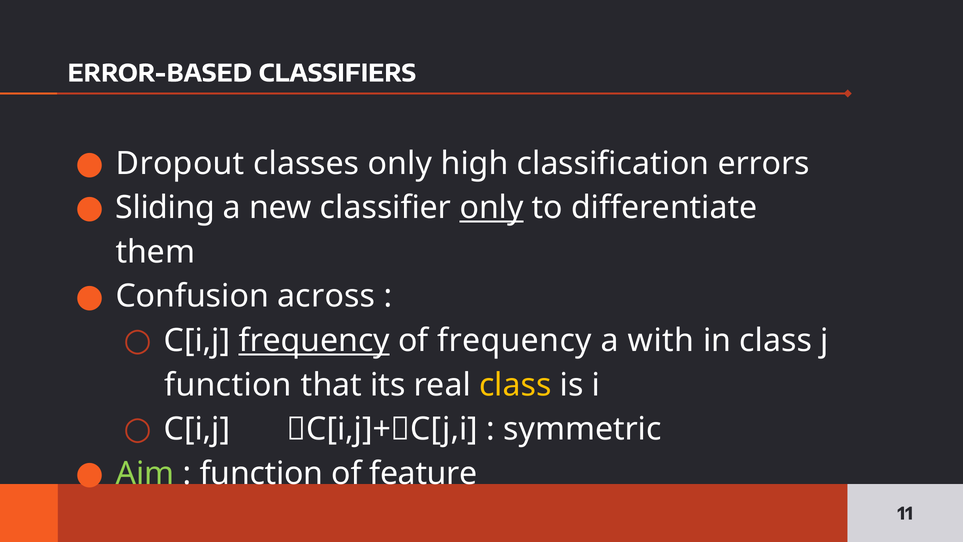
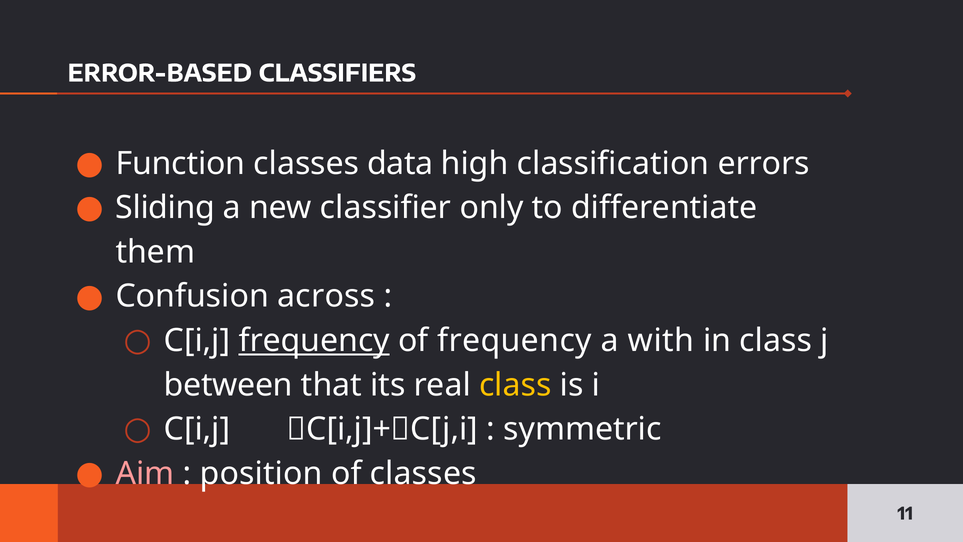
Dropout: Dropout -> Function
classes only: only -> data
only at (492, 208) underline: present -> none
function at (228, 385): function -> between
Aim colour: light green -> pink
function at (261, 473): function -> position
of feature: feature -> classes
